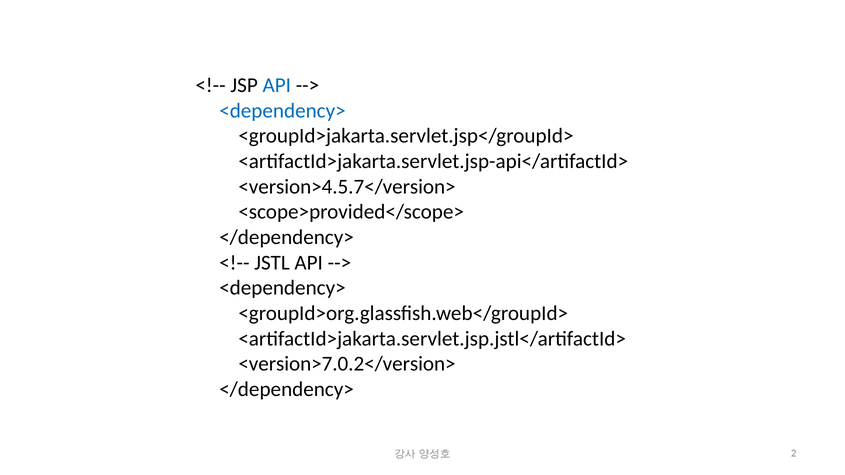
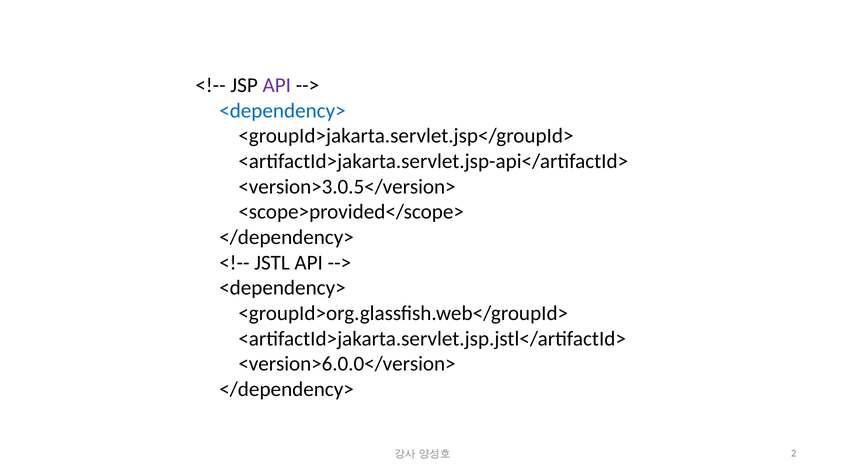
API at (277, 85) colour: blue -> purple
<version>4.5.7</version>: <version>4.5.7</version> -> <version>3.0.5</version>
<version>7.0.2</version>: <version>7.0.2</version> -> <version>6.0.0</version>
